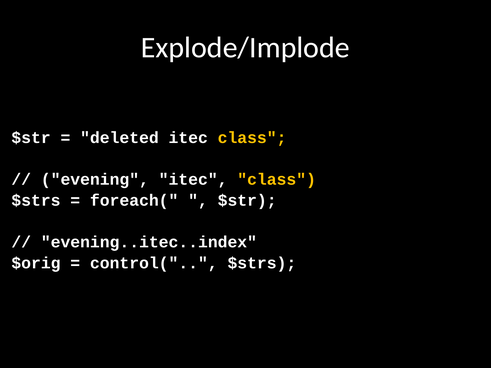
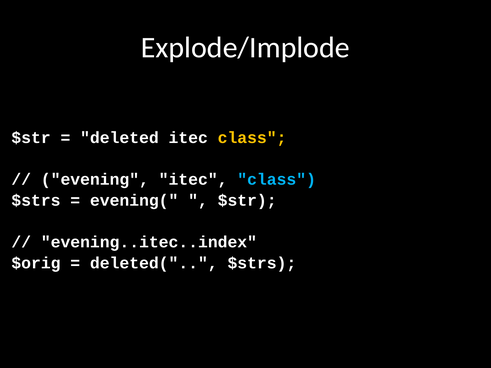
class at (277, 180) colour: yellow -> light blue
foreach(: foreach( -> evening(
control(: control( -> deleted(
